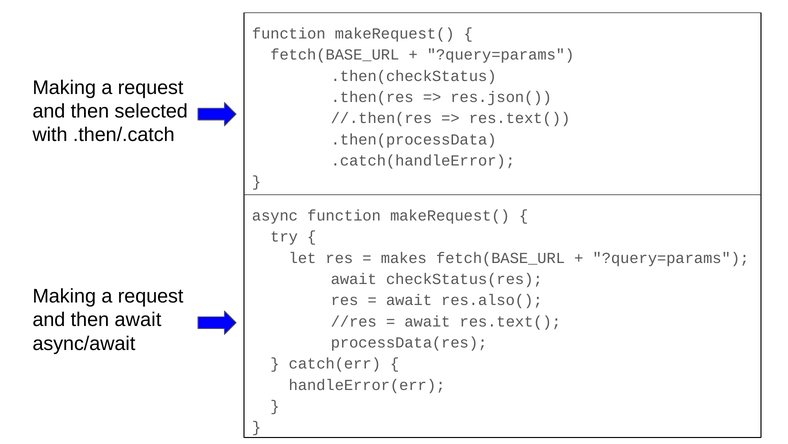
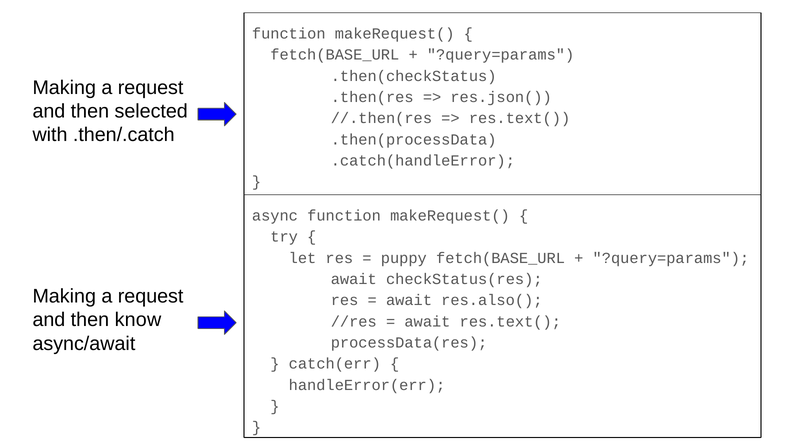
makes: makes -> puppy
then await: await -> know
